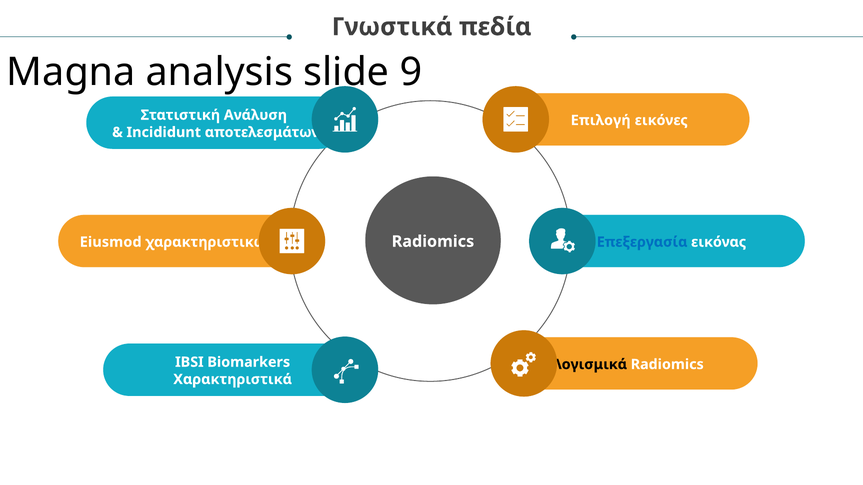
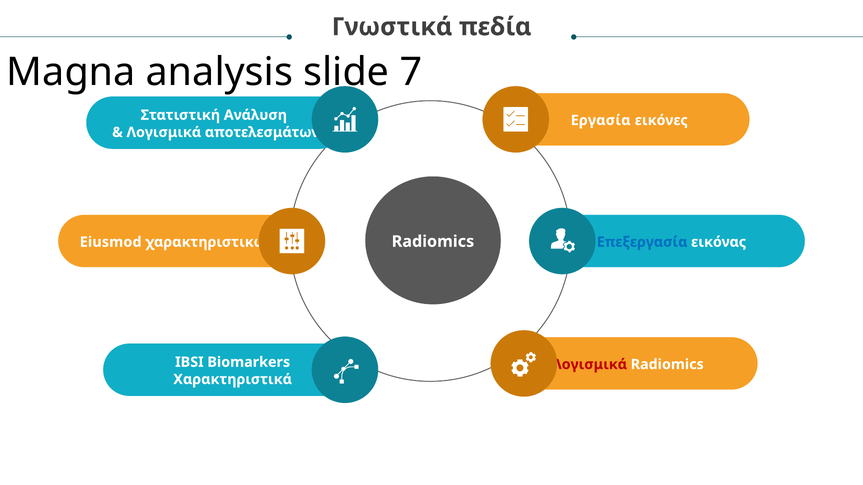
9: 9 -> 7
Επιλογή: Επιλογή -> Εργασία
Incididunt at (164, 132): Incididunt -> Λογισμικά
Λογισμικά at (590, 365) colour: black -> red
